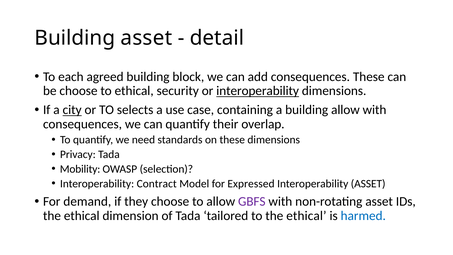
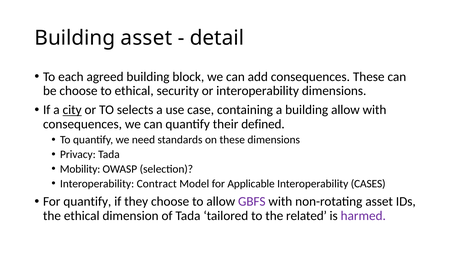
interoperability at (258, 91) underline: present -> none
overlap: overlap -> defined
Expressed: Expressed -> Applicable
Interoperability ASSET: ASSET -> CASES
For demand: demand -> quantify
to the ethical: ethical -> related
harmed colour: blue -> purple
